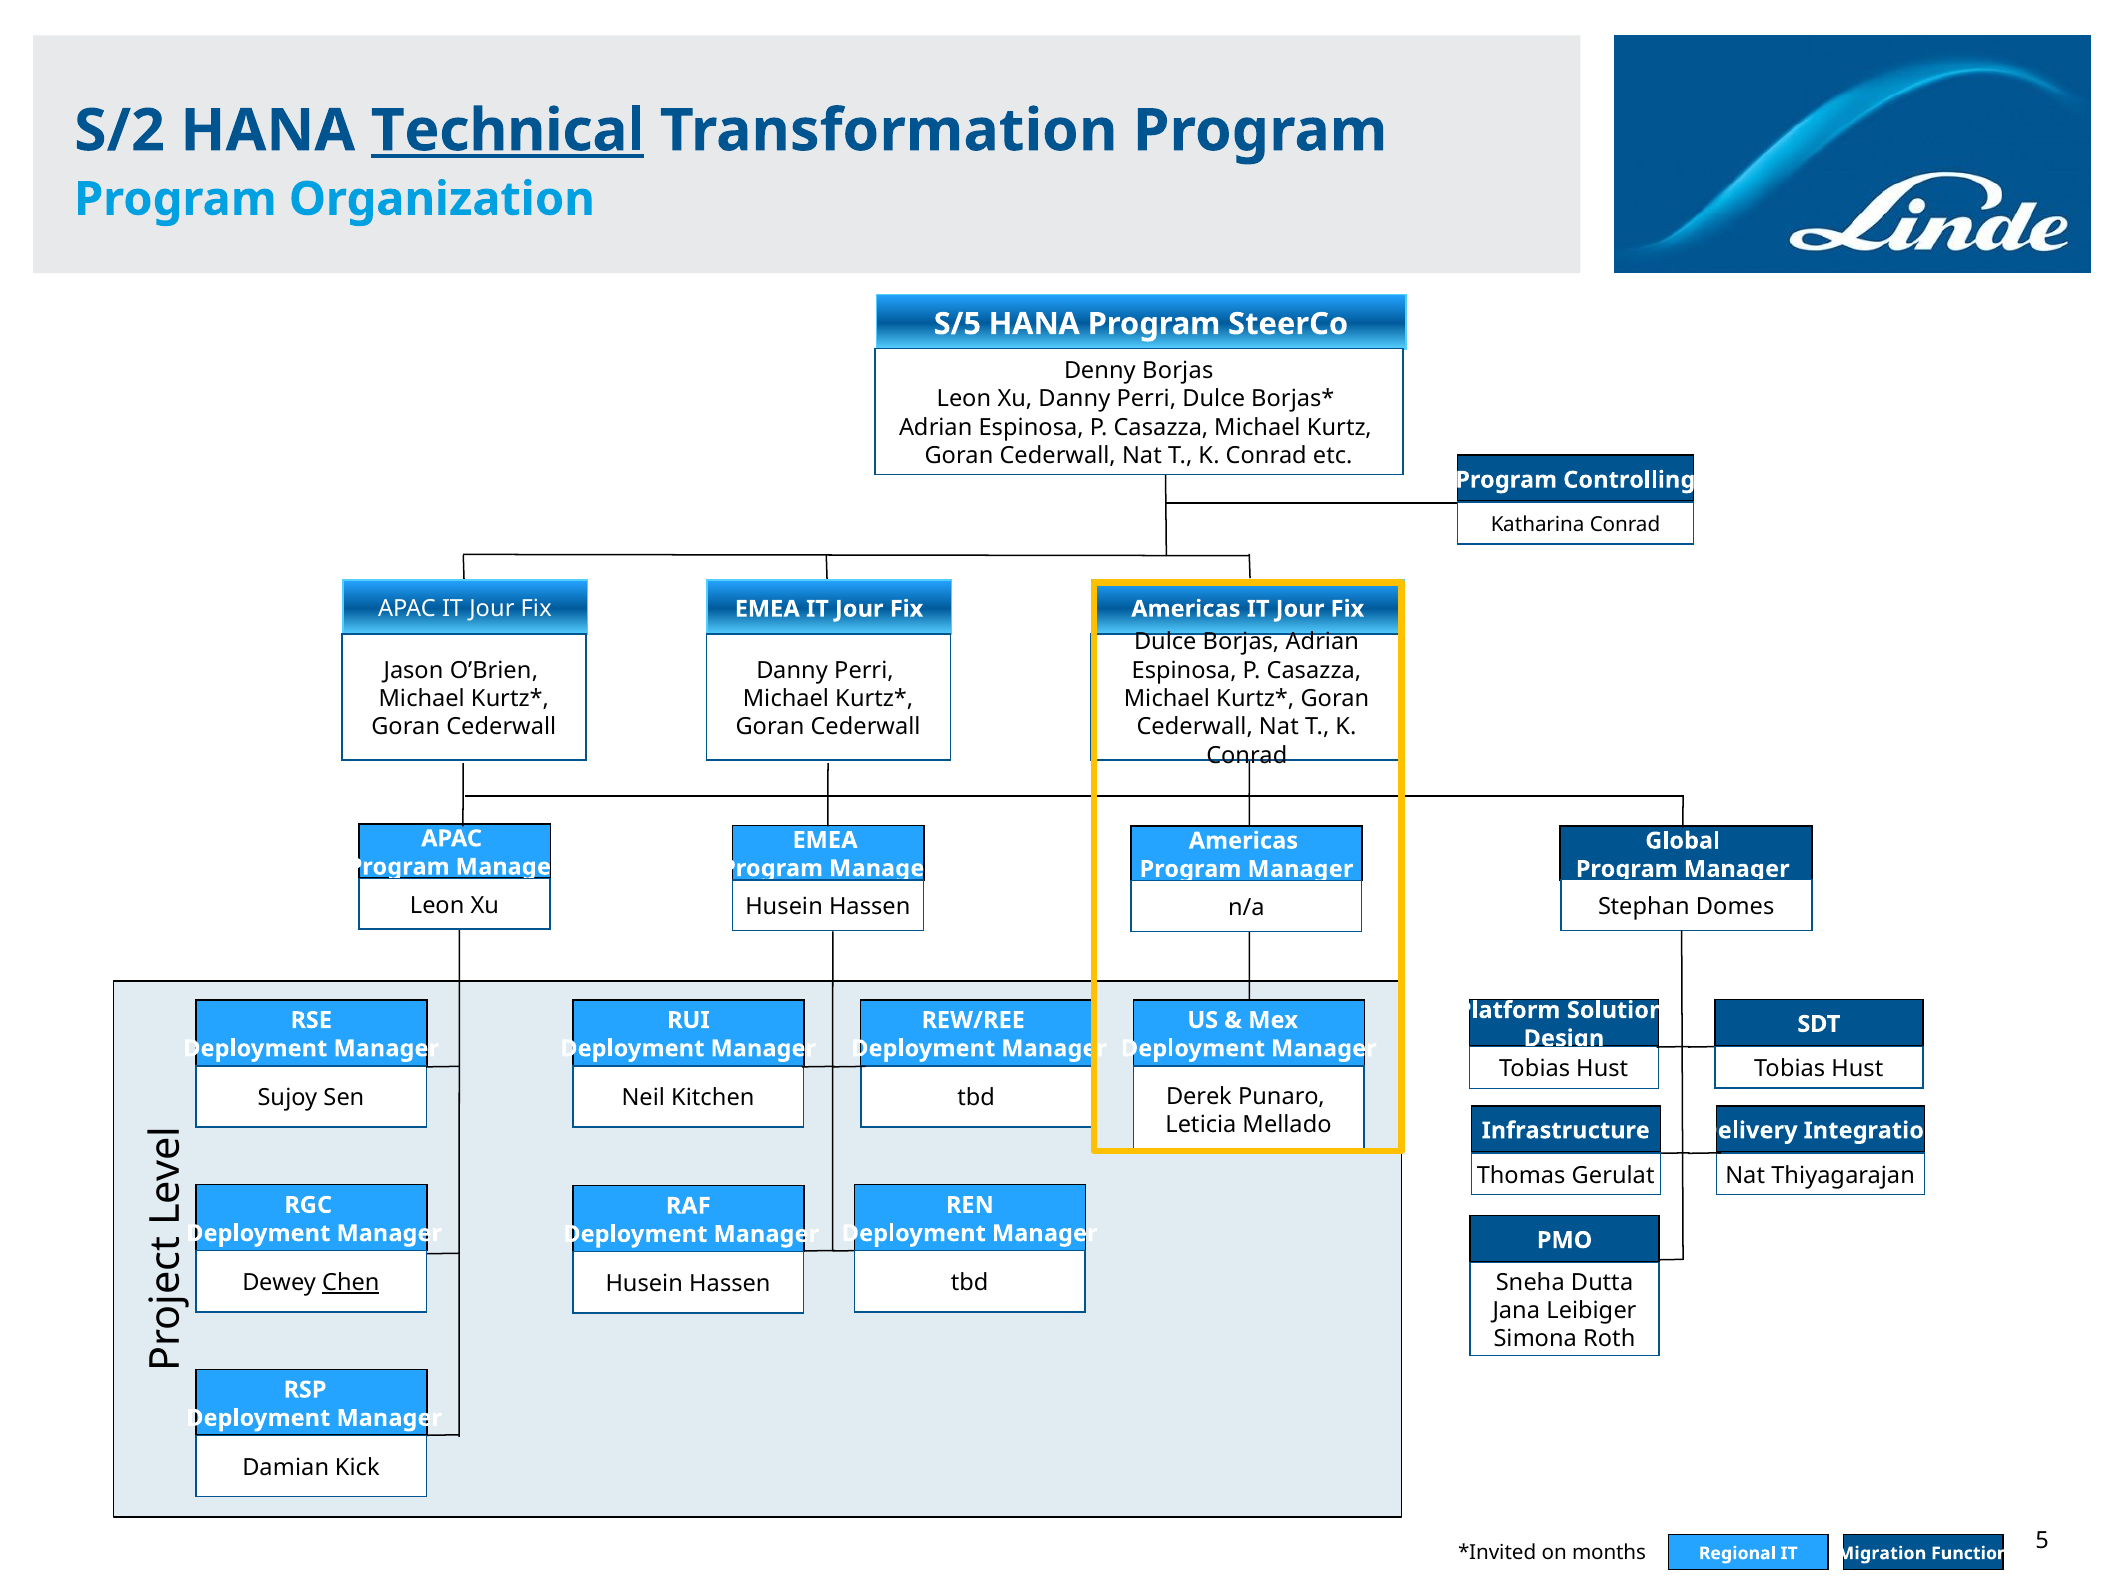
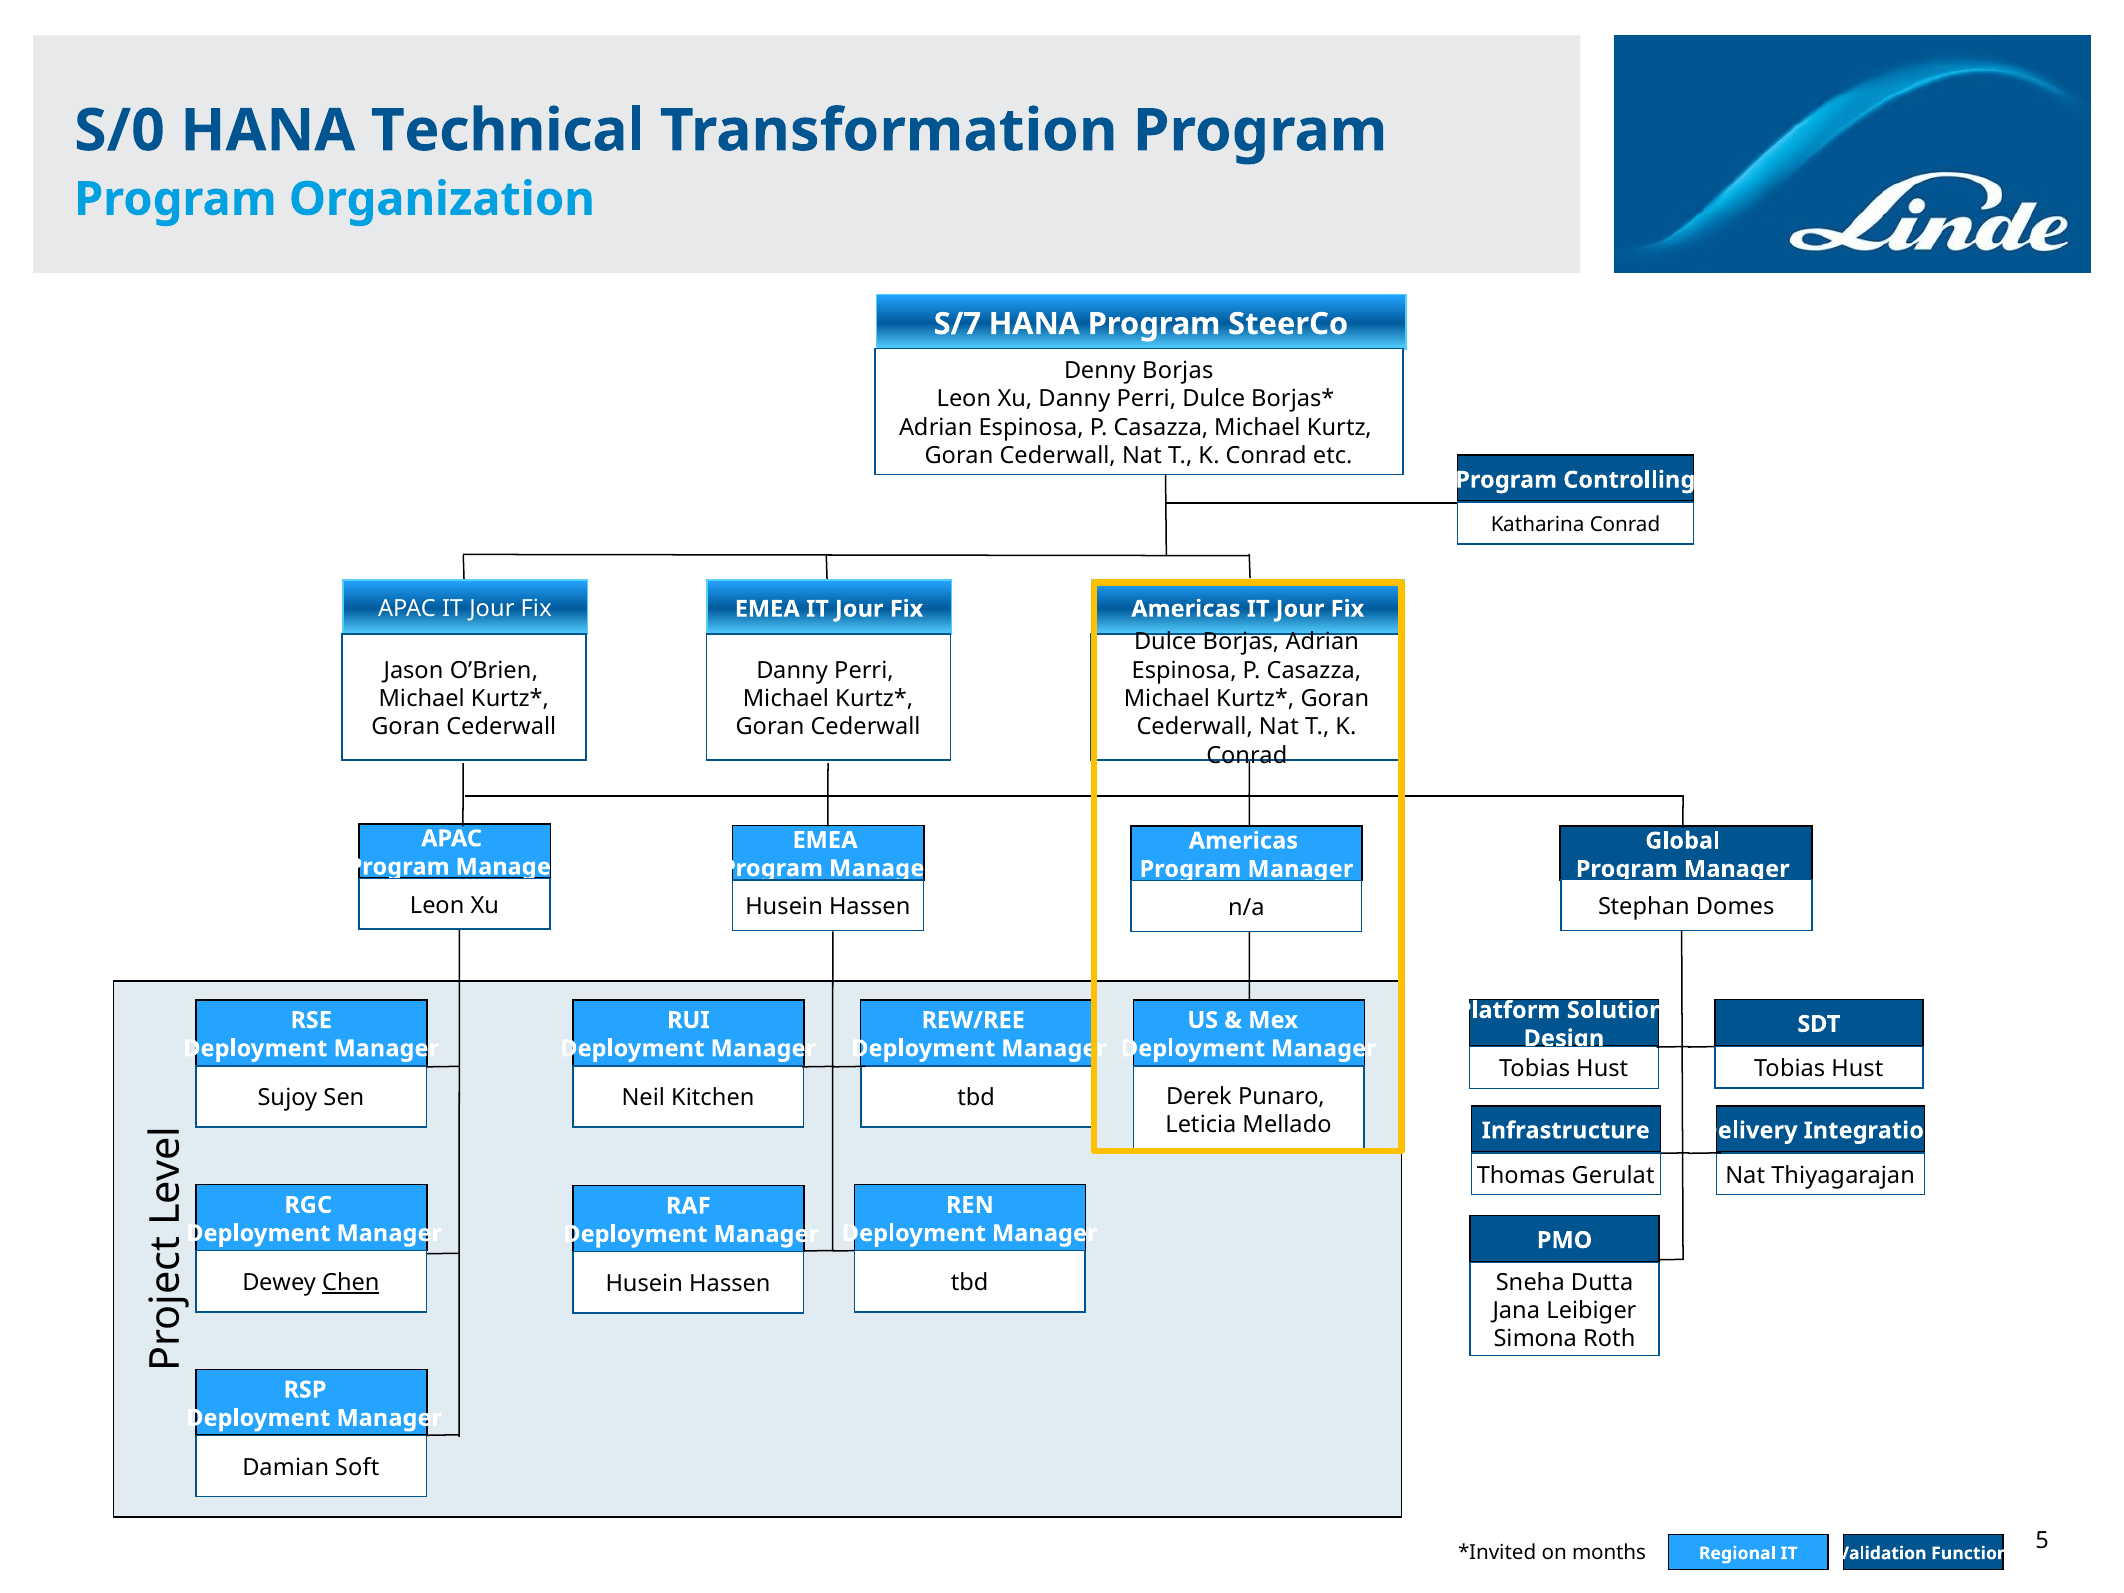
S/2: S/2 -> S/0
Technical underline: present -> none
S/5: S/5 -> S/7
Kick: Kick -> Soft
Migration: Migration -> Validation
